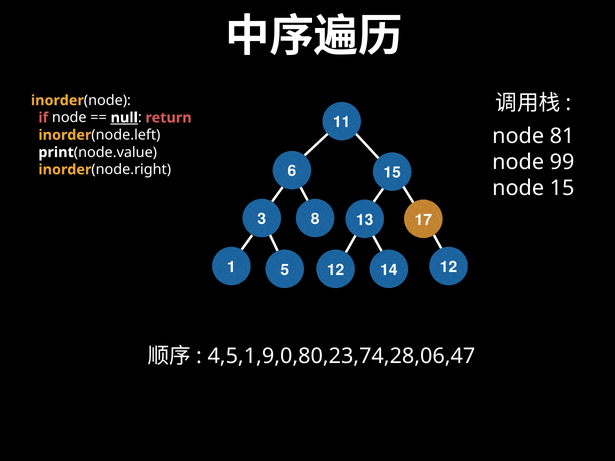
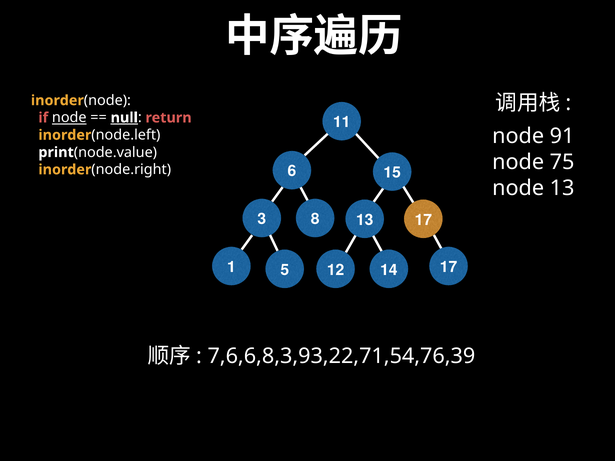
node at (69, 118) underline: none -> present
81: 81 -> 91
99: 99 -> 75
node 15: 15 -> 13
12 at (449, 267): 12 -> 17
4,5,1,9,0,80,23,74,28,06,47: 4,5,1,9,0,80,23,74,28,06,47 -> 7,6,6,8,3,93,22,71,54,76,39
